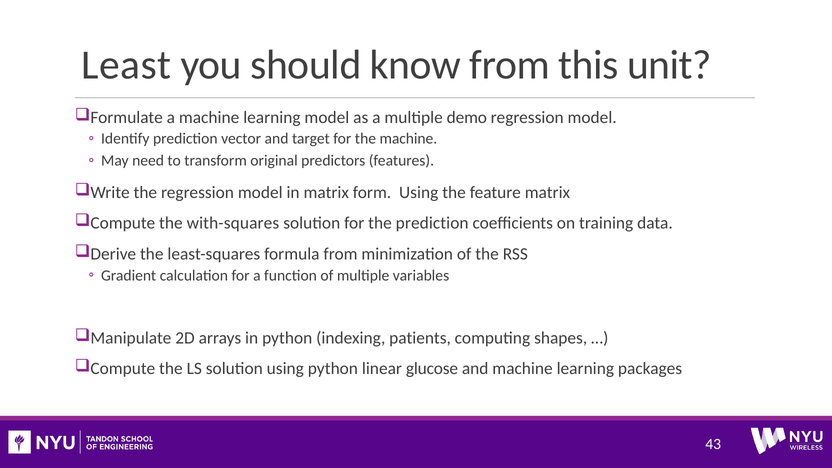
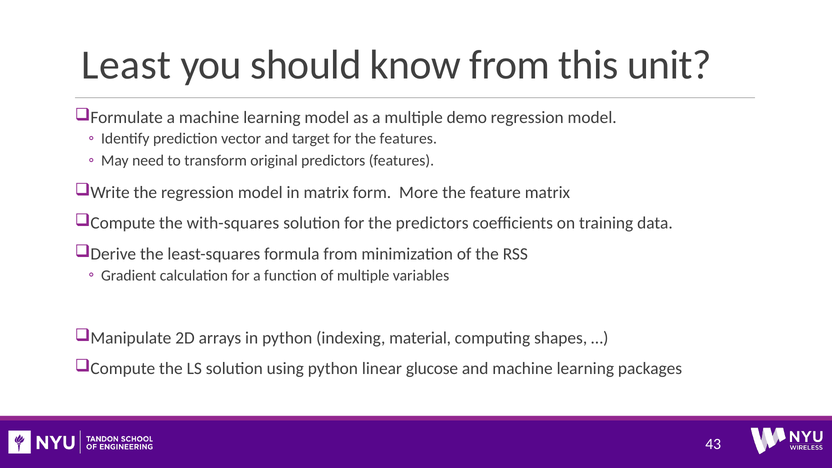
the machine: machine -> features
form Using: Using -> More
the prediction: prediction -> predictors
patients: patients -> material
